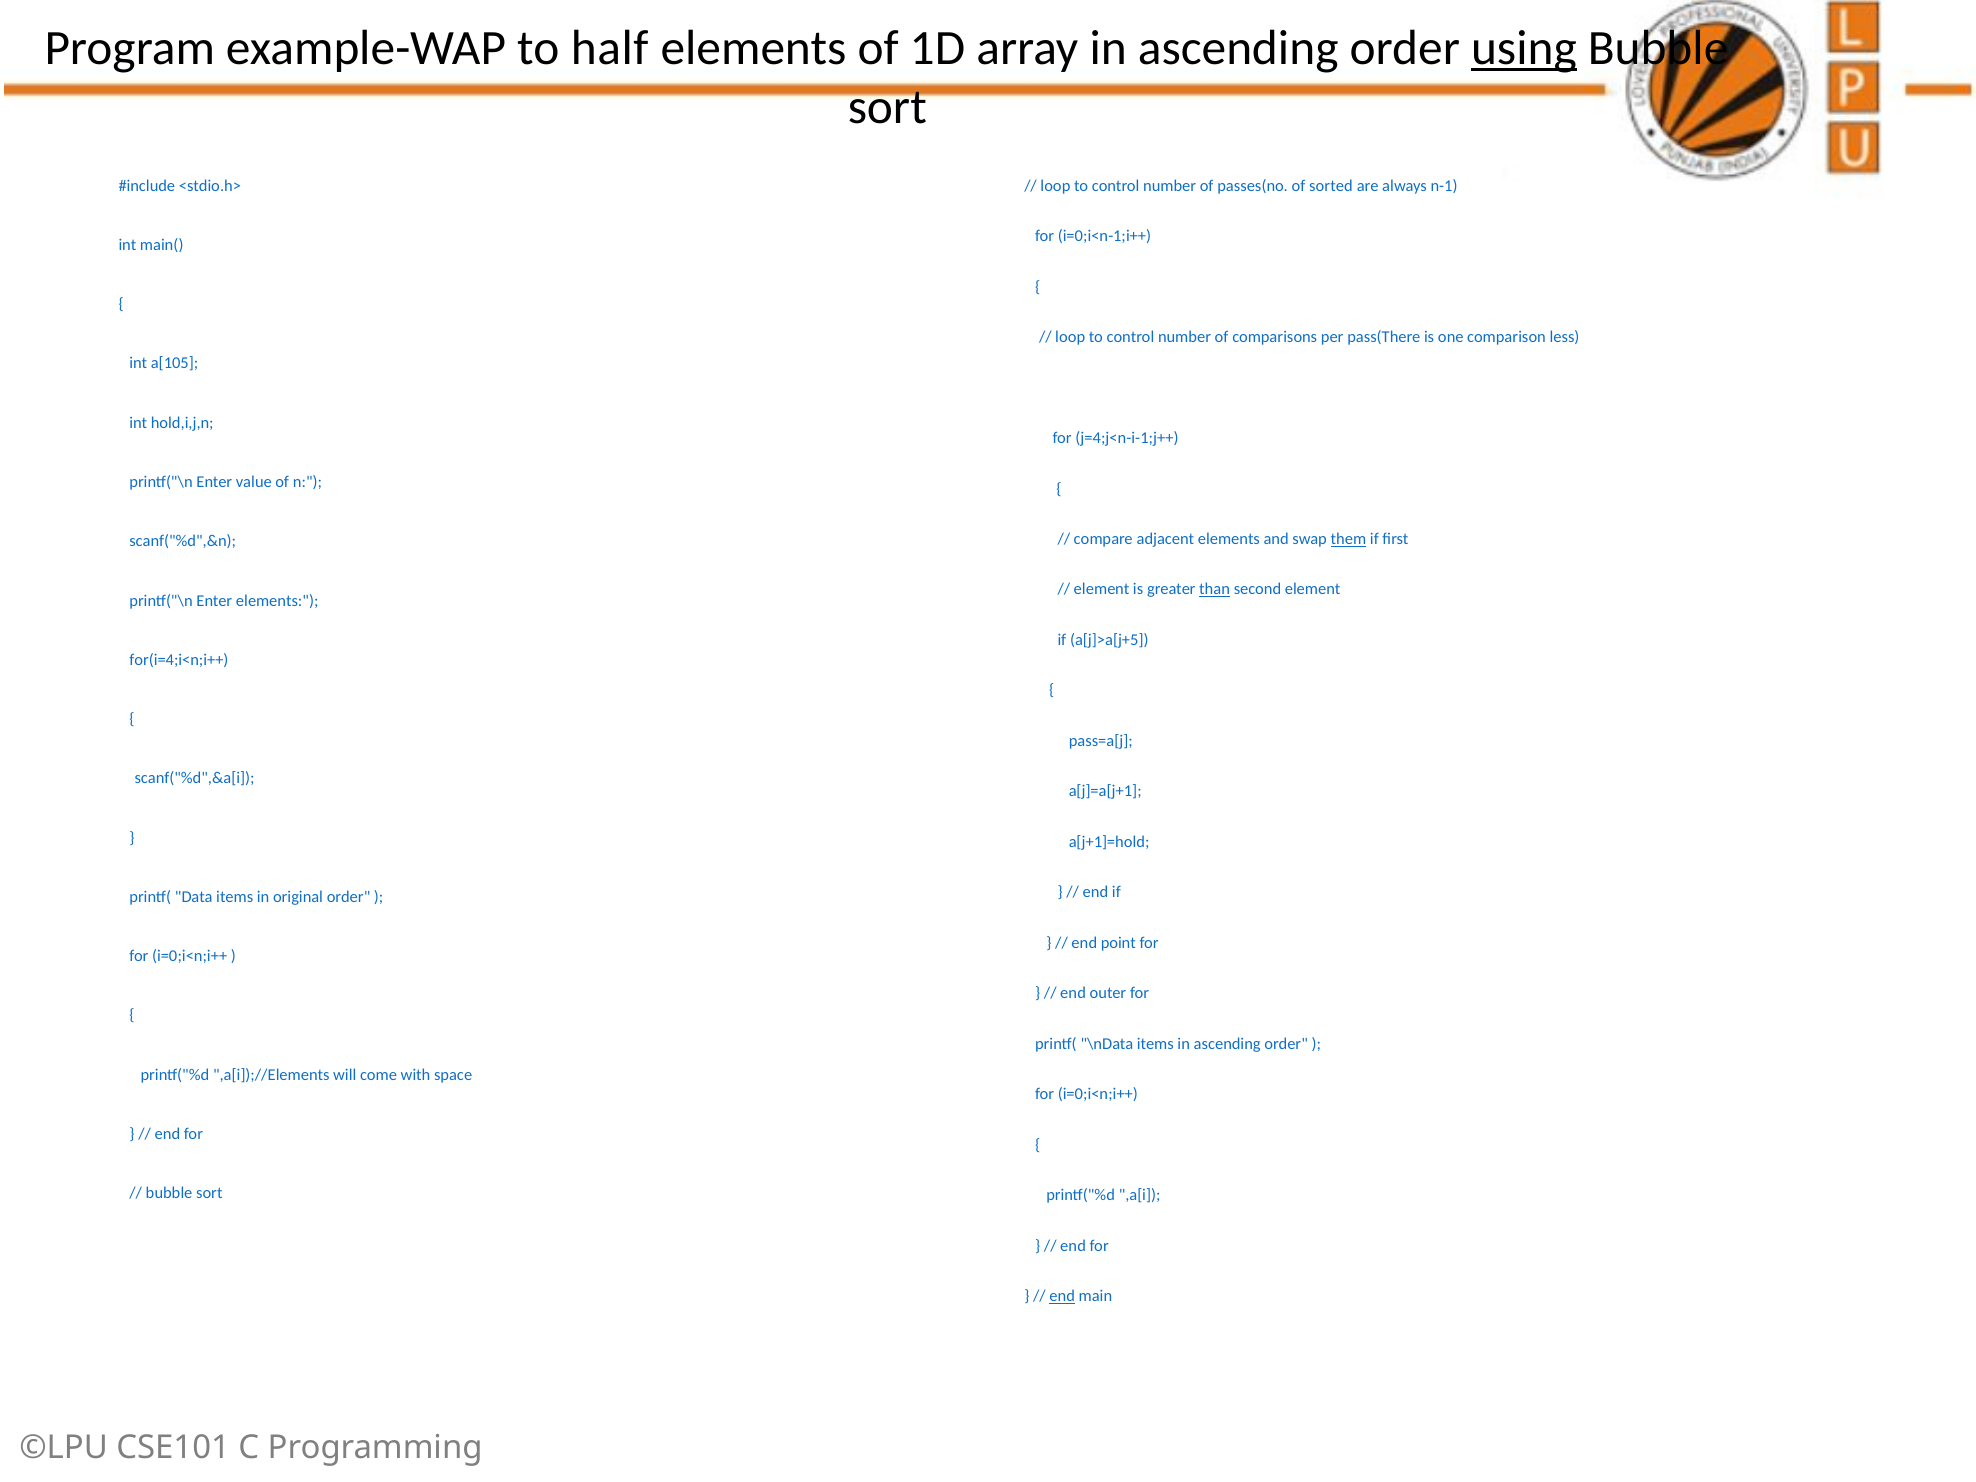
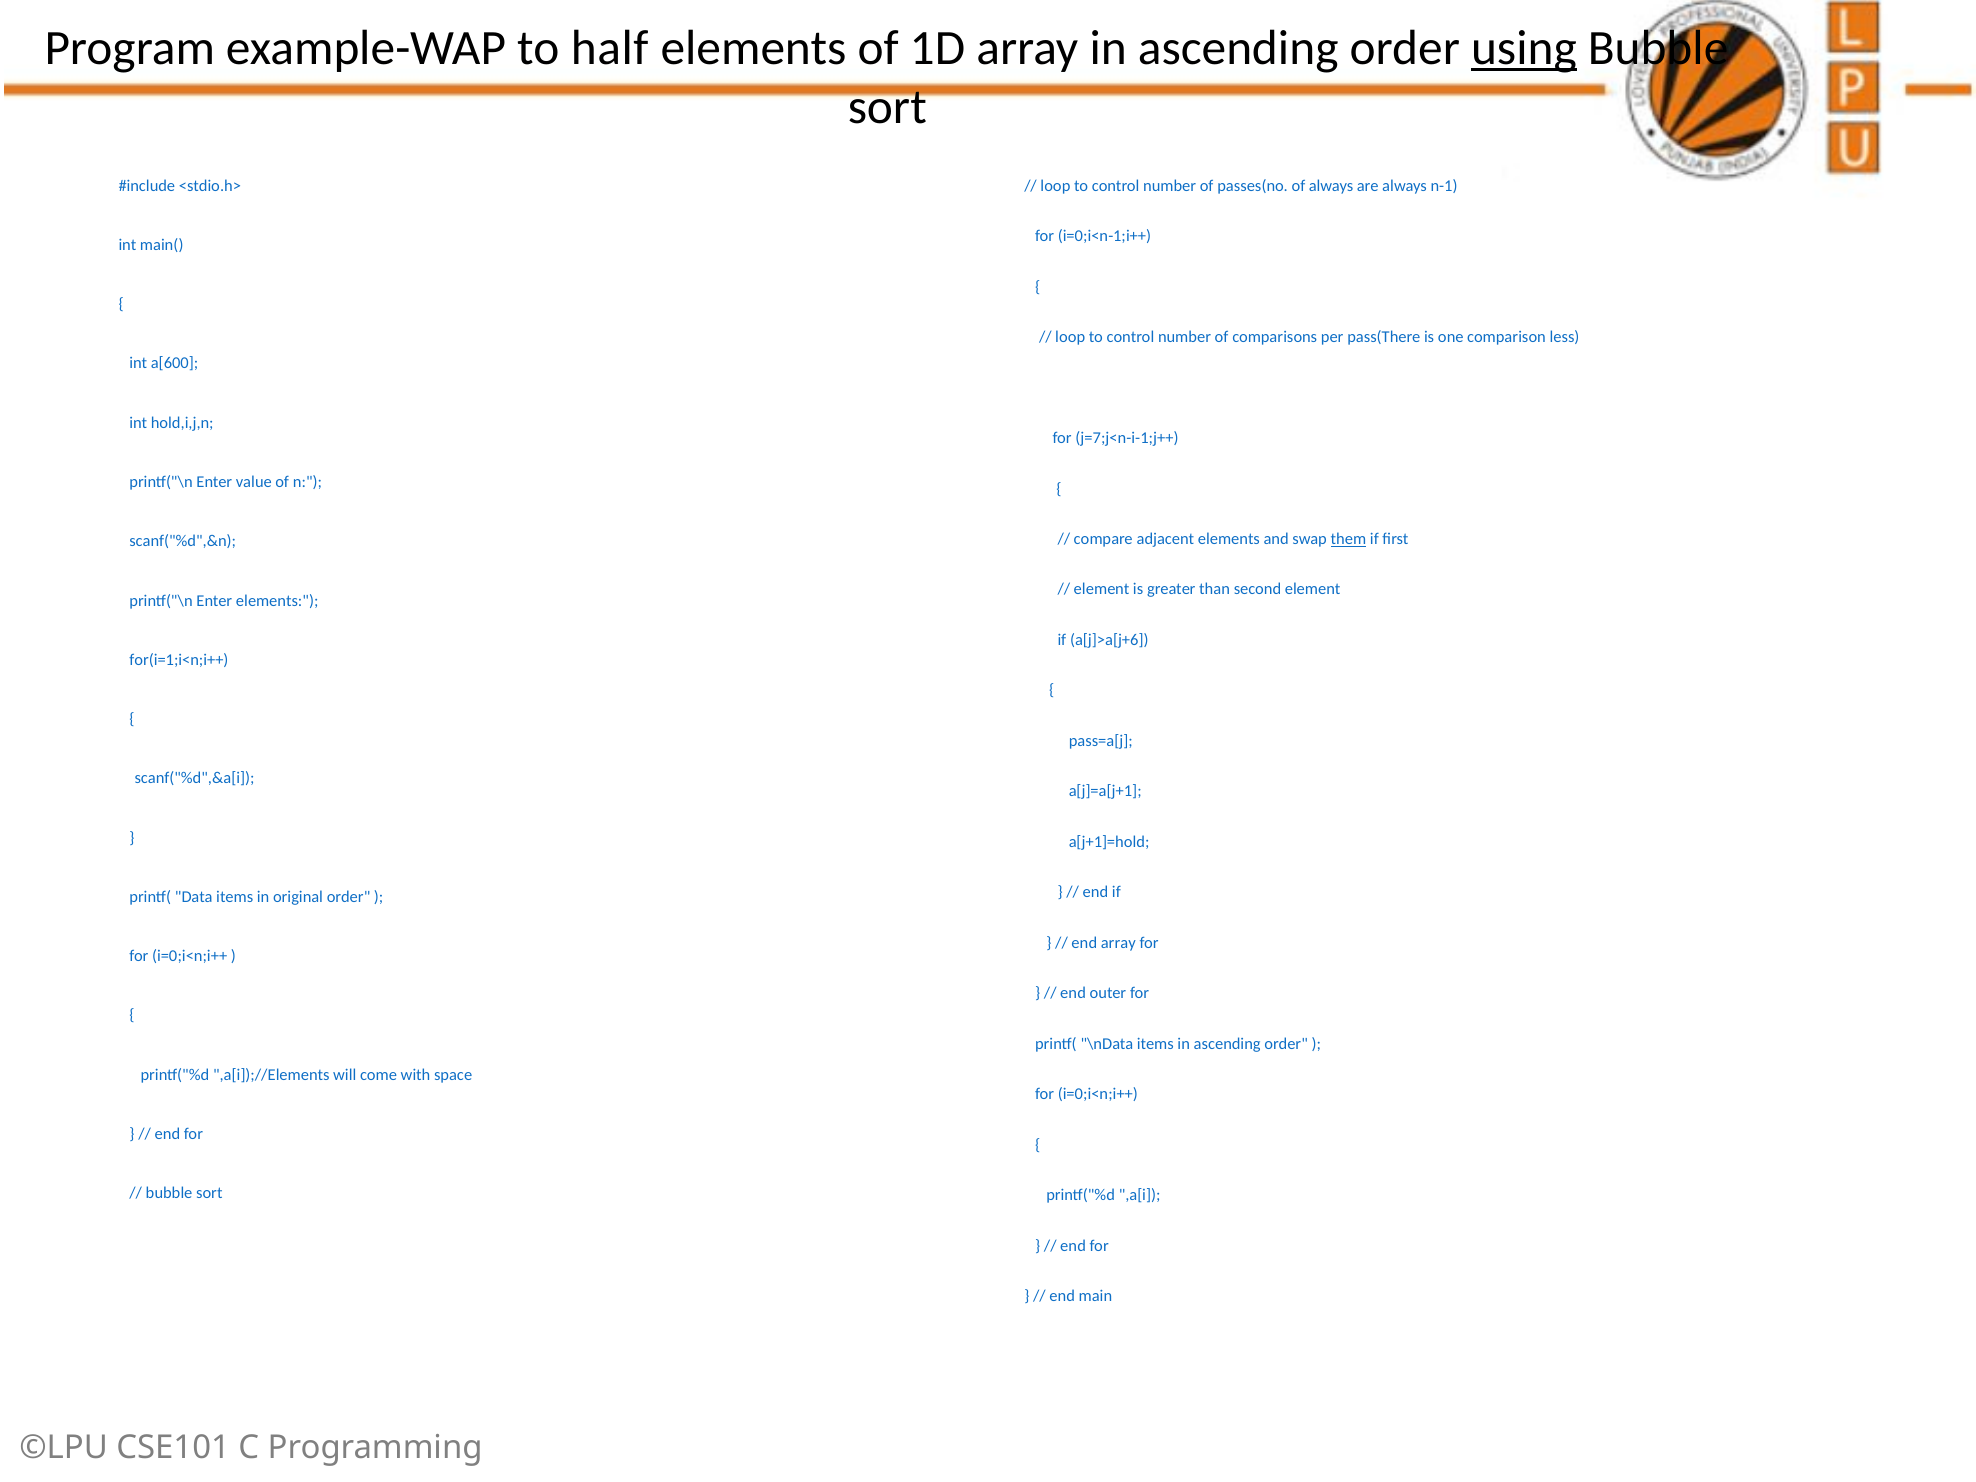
of sorted: sorted -> always
a[105: a[105 -> a[600
j=4;j<n-i-1;j++: j=4;j<n-i-1;j++ -> j=7;j<n-i-1;j++
than underline: present -> none
a[j]>a[j+5: a[j]>a[j+5 -> a[j]>a[j+6
for(i=4;i<n;i++: for(i=4;i<n;i++ -> for(i=1;i<n;i++
end point: point -> array
end at (1062, 1296) underline: present -> none
